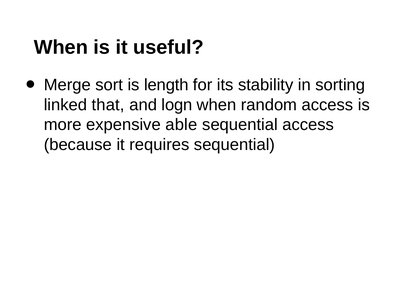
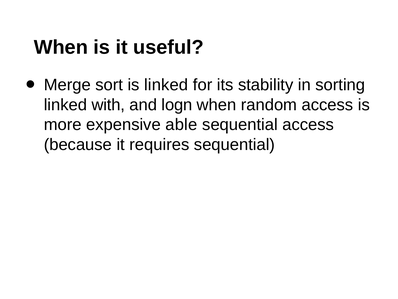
is length: length -> linked
that: that -> with
